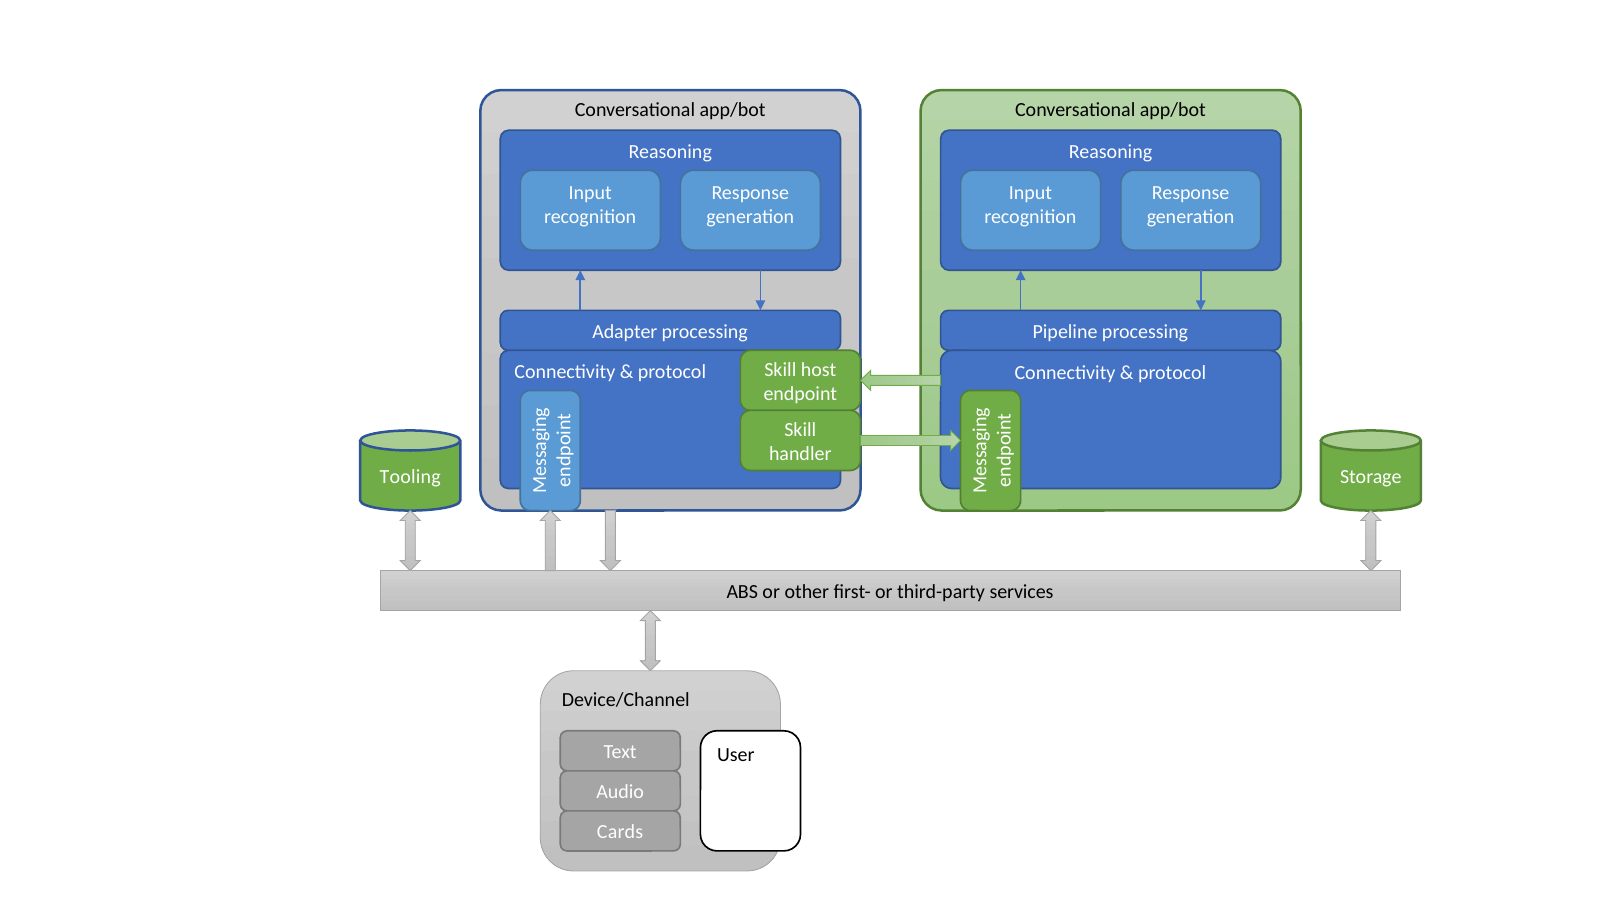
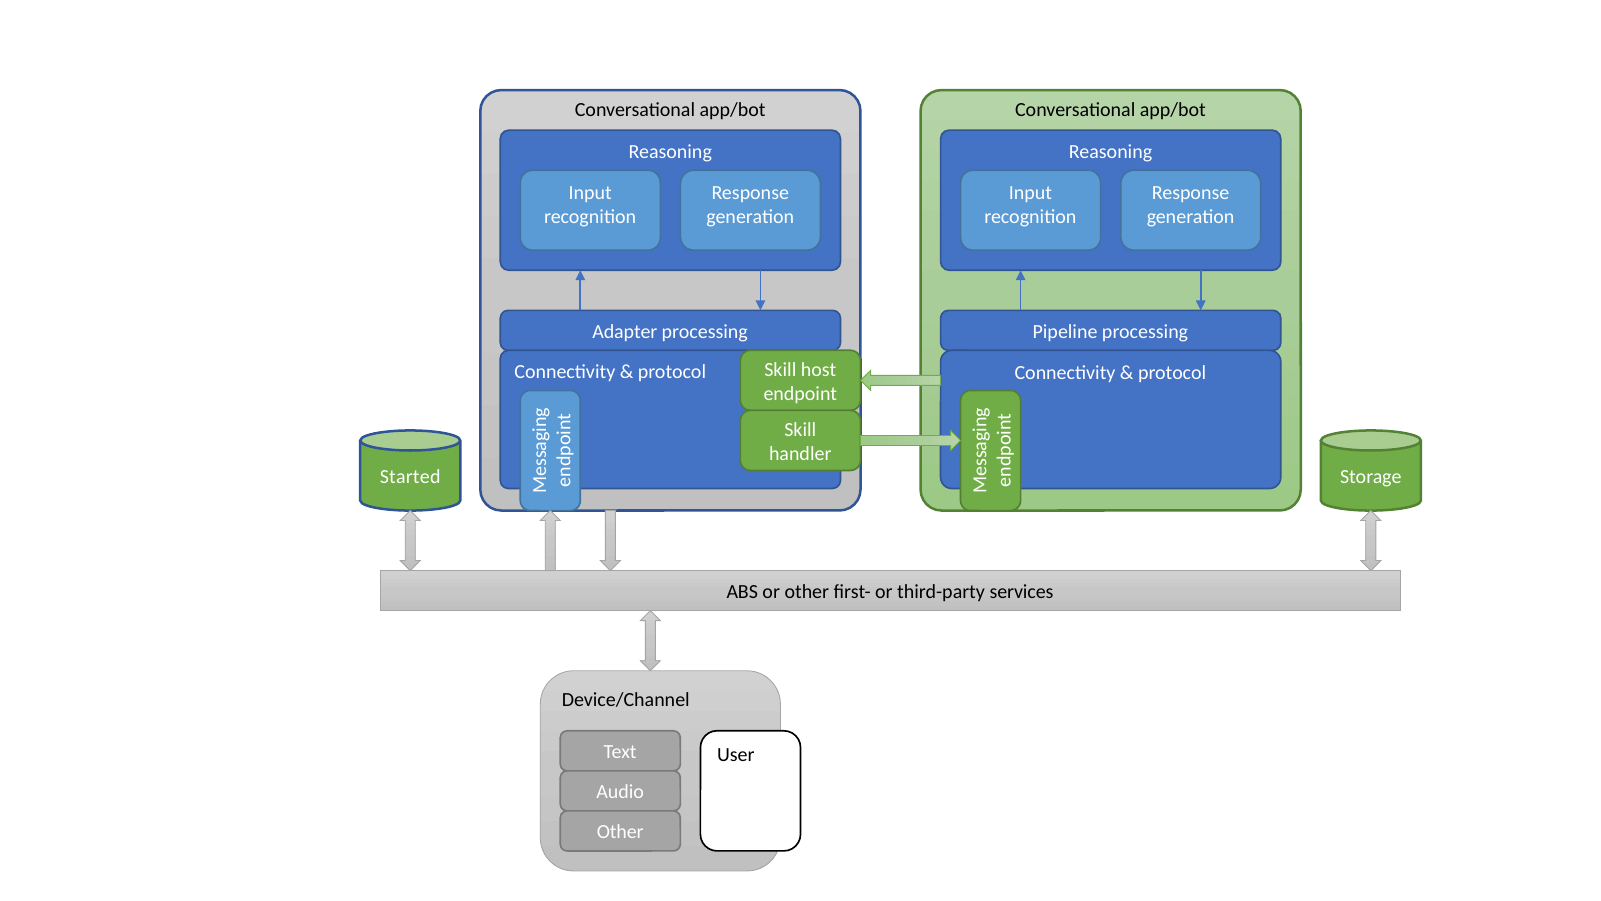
Tooling: Tooling -> Started
Cards at (620, 832): Cards -> Other
